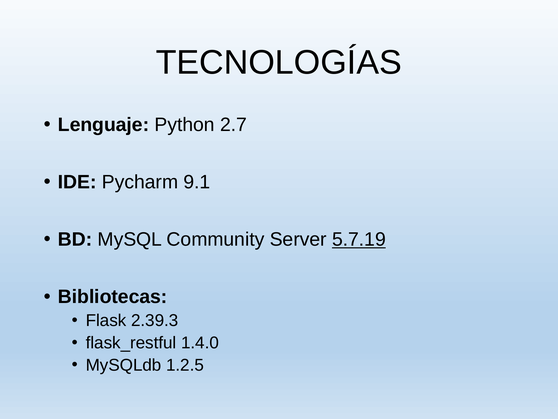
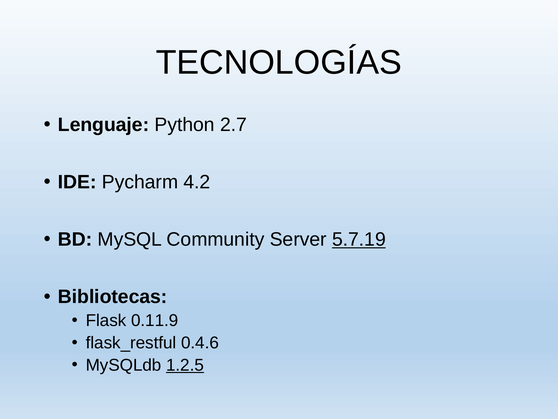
9.1: 9.1 -> 4.2
2.39.3: 2.39.3 -> 0.11.9
1.4.0: 1.4.0 -> 0.4.6
1.2.5 underline: none -> present
